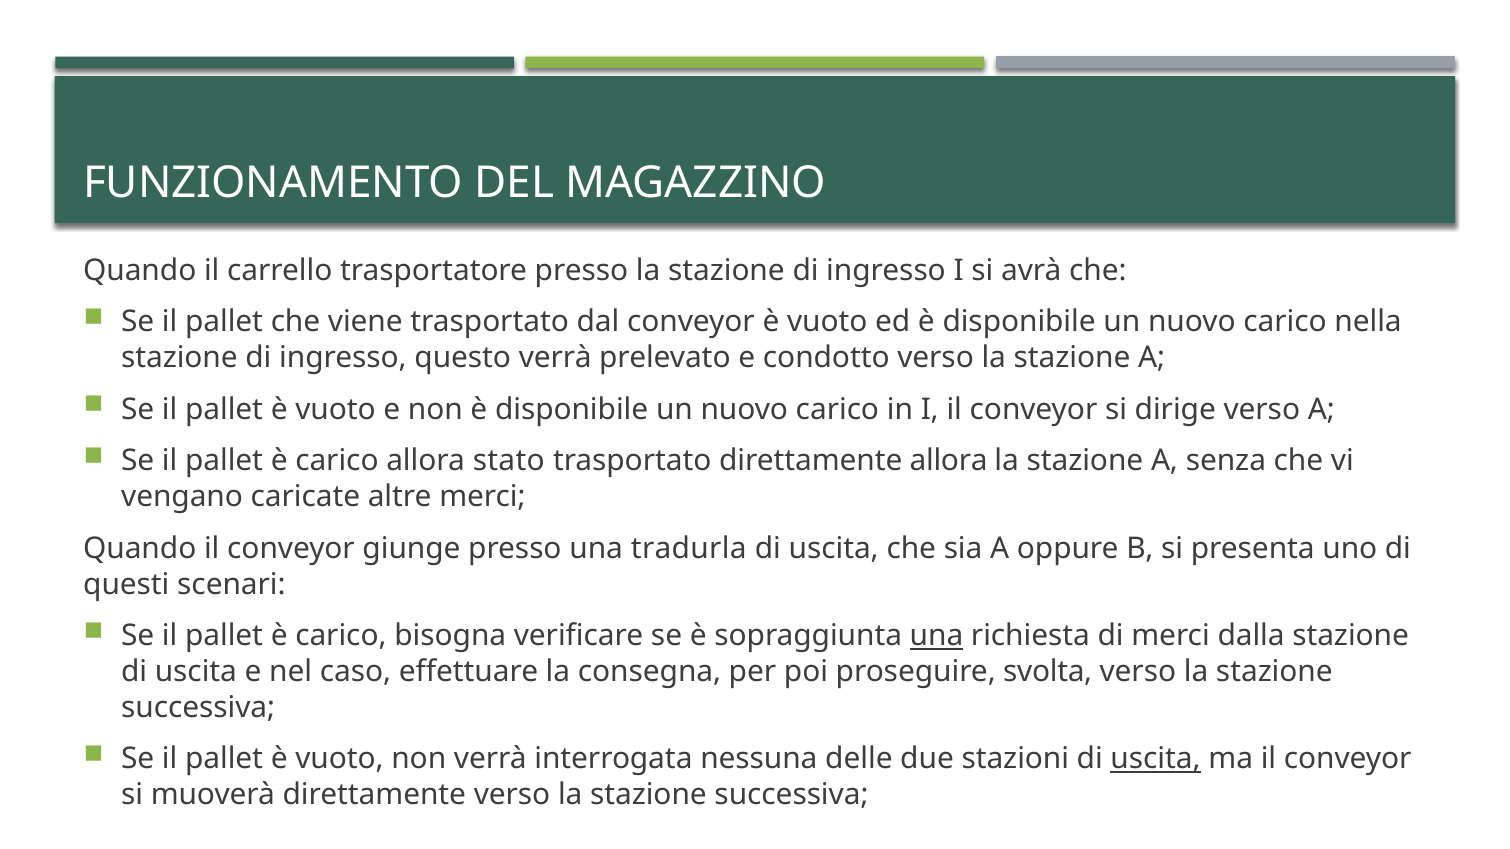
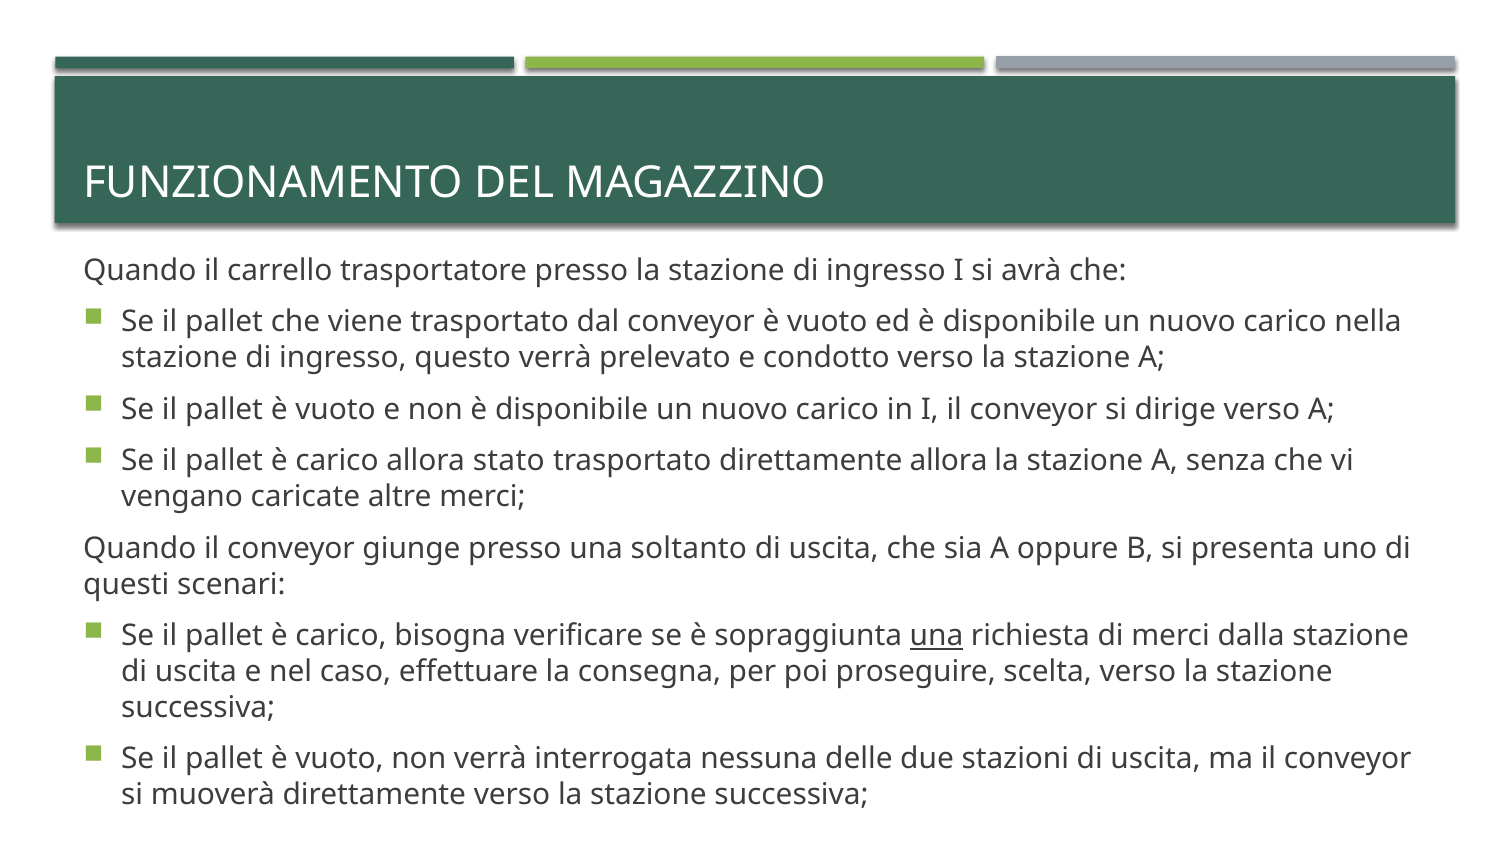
tradurla: tradurla -> soltanto
svolta: svolta -> scelta
uscita at (1156, 759) underline: present -> none
